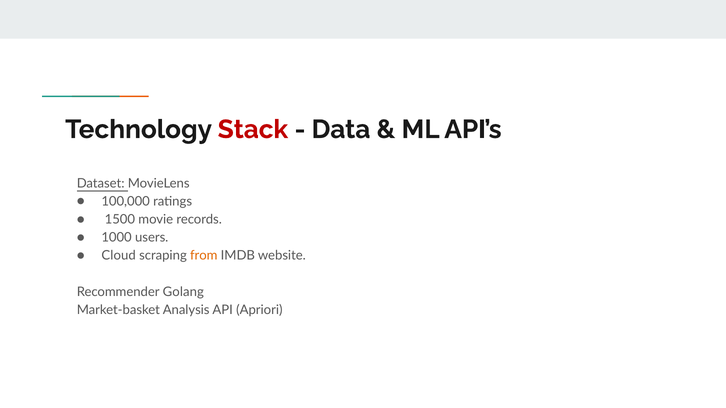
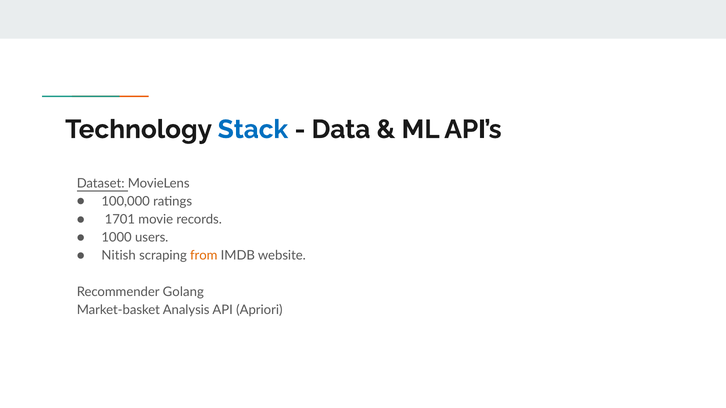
Stack colour: red -> blue
1500: 1500 -> 1701
Cloud: Cloud -> Nitish
